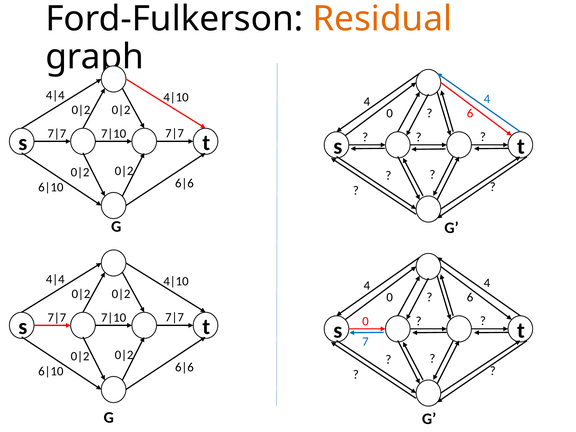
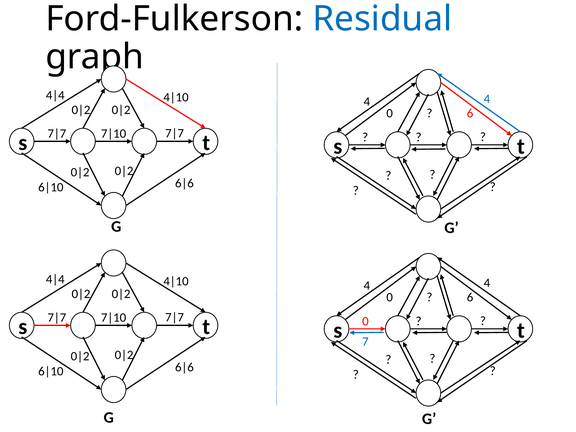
Residual colour: orange -> blue
